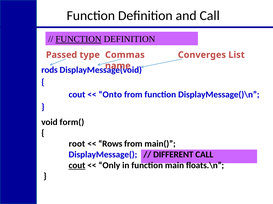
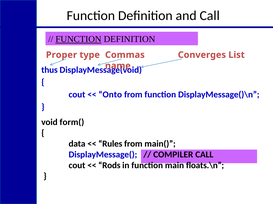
Passed: Passed -> Proper
rods: rods -> thus
root: root -> data
Rows: Rows -> Rules
DIFFERENT: DIFFERENT -> COMPILER
cout at (77, 166) underline: present -> none
Only: Only -> Rods
